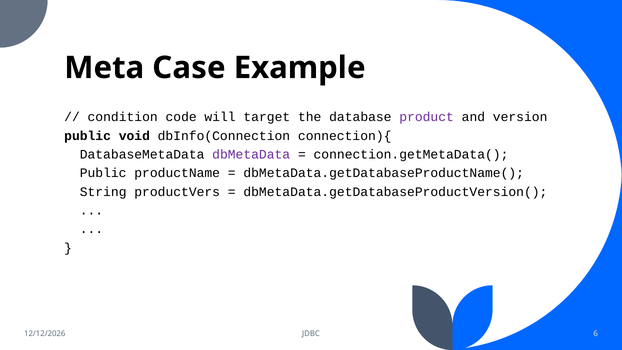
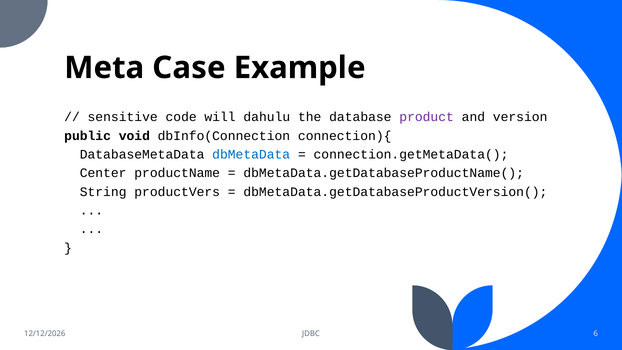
condition: condition -> sensitive
target: target -> dahulu
dbMetaData colour: purple -> blue
Public at (103, 173): Public -> Center
